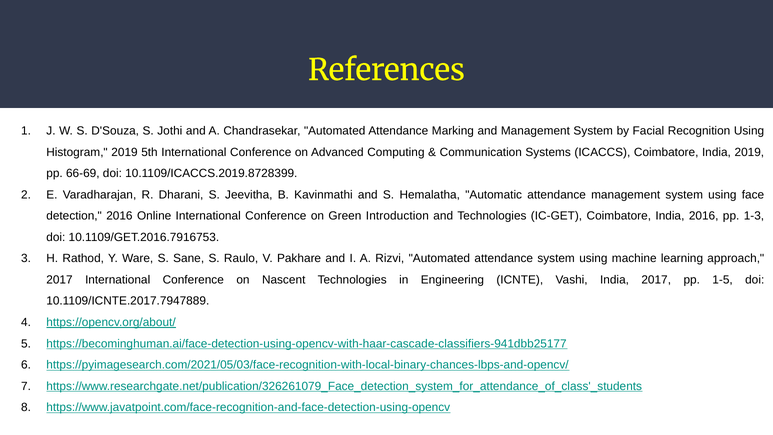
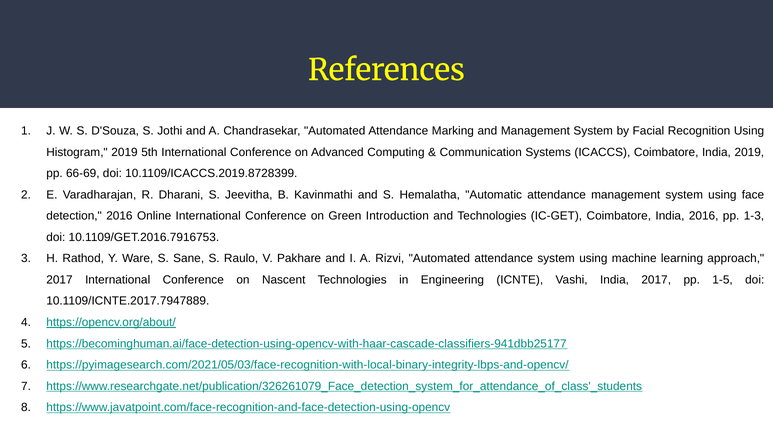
https://pyimagesearch.com/2021/05/03/face-recognition-with-local-binary-chances-lbps-and-opencv/: https://pyimagesearch.com/2021/05/03/face-recognition-with-local-binary-chances-lbps-and-opencv/ -> https://pyimagesearch.com/2021/05/03/face-recognition-with-local-binary-integrity-lbps-and-opencv/
